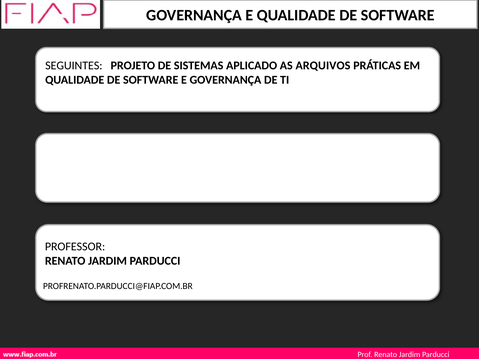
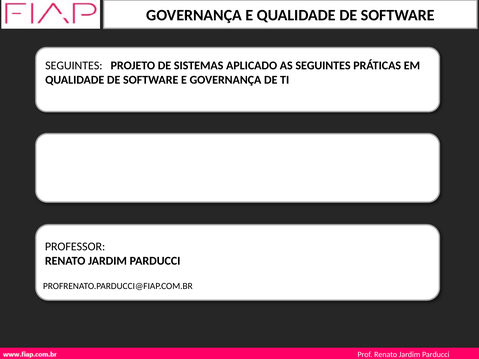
AS ARQUIVOS: ARQUIVOS -> SEGUINTES
